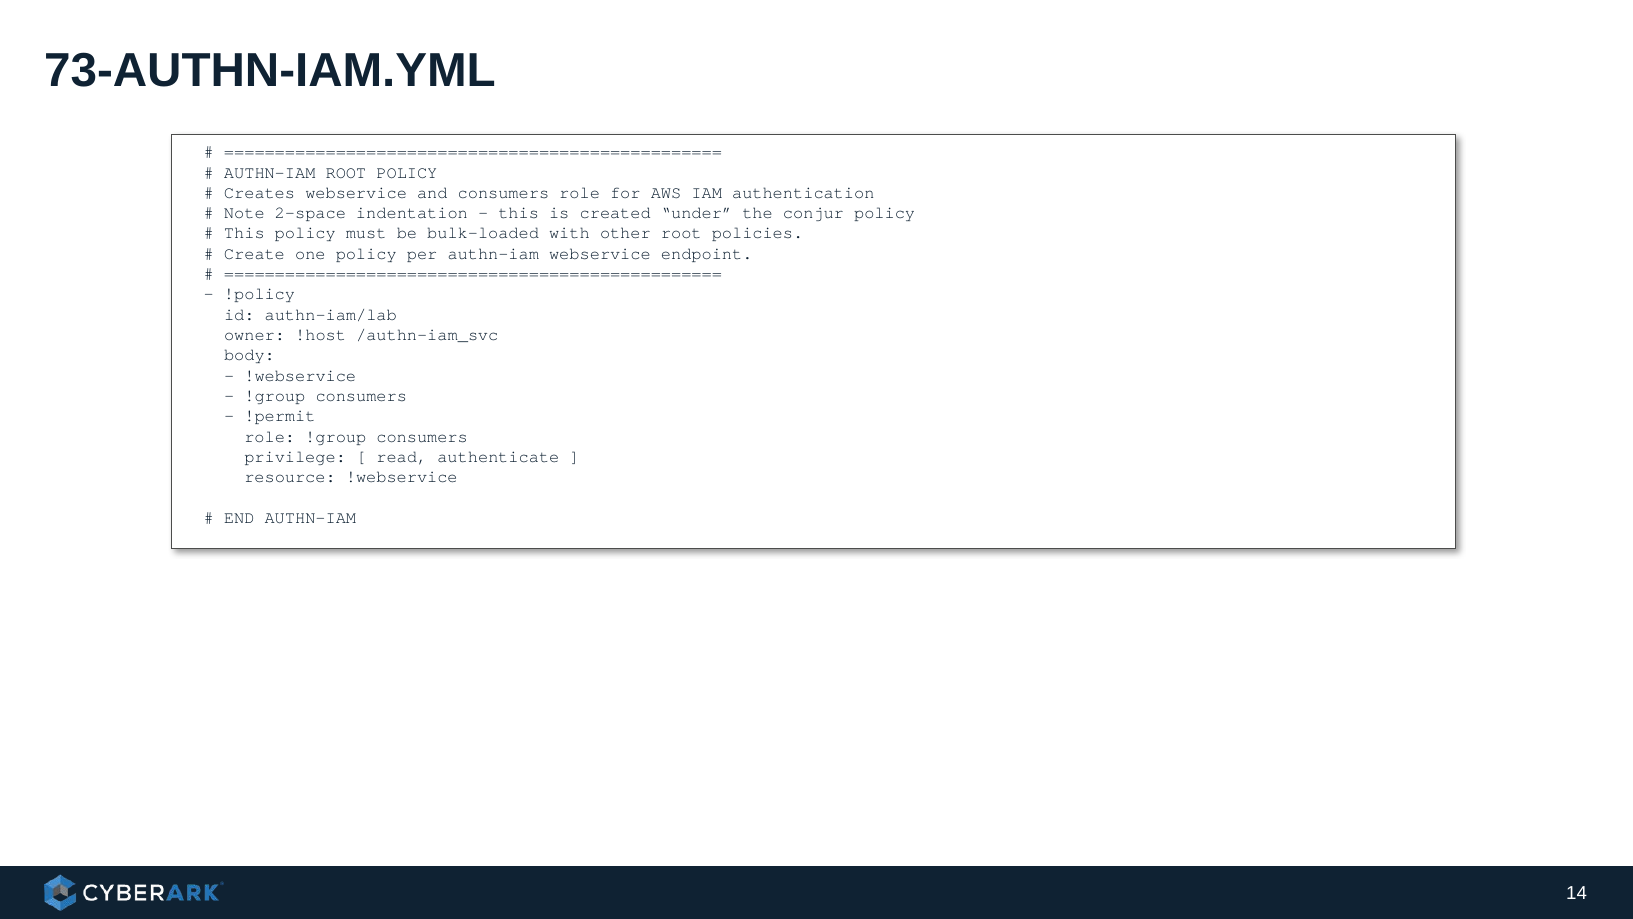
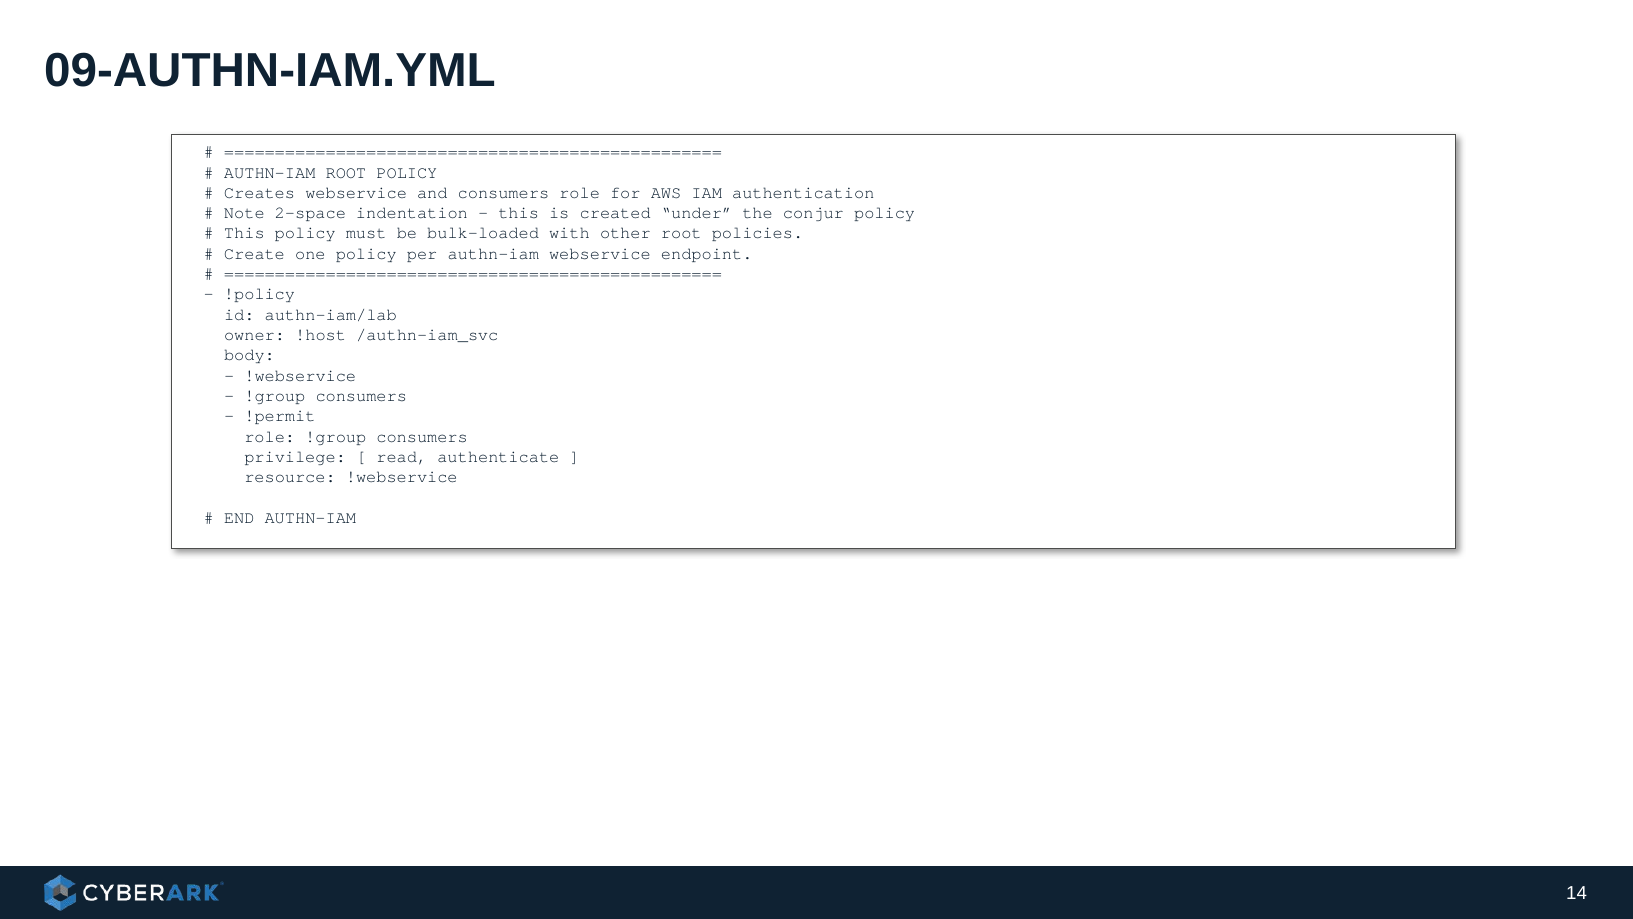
73-AUTHN-IAM.YML: 73-AUTHN-IAM.YML -> 09-AUTHN-IAM.YML
